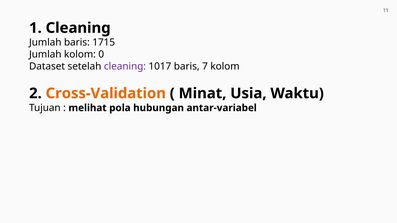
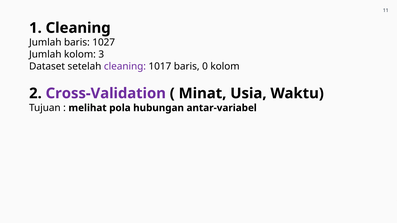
1715: 1715 -> 1027
0: 0 -> 3
7: 7 -> 0
Cross-Validation colour: orange -> purple
